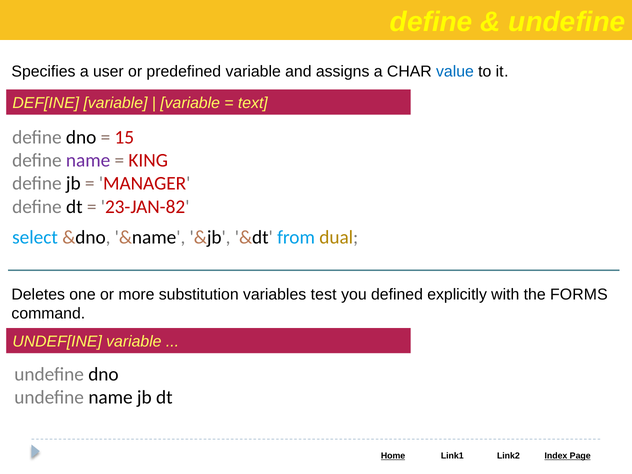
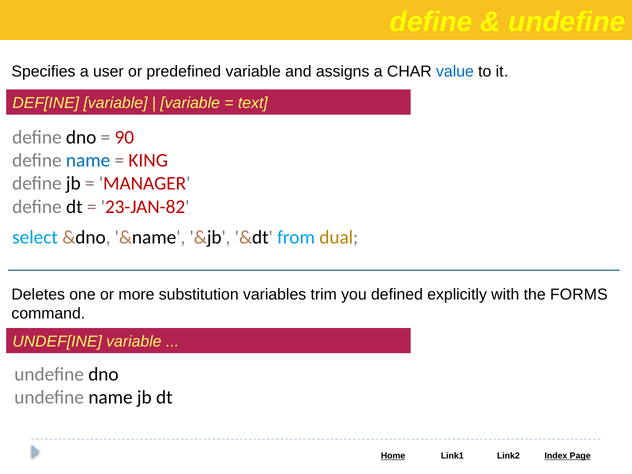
15: 15 -> 90
name at (88, 160) colour: purple -> blue
test: test -> trim
